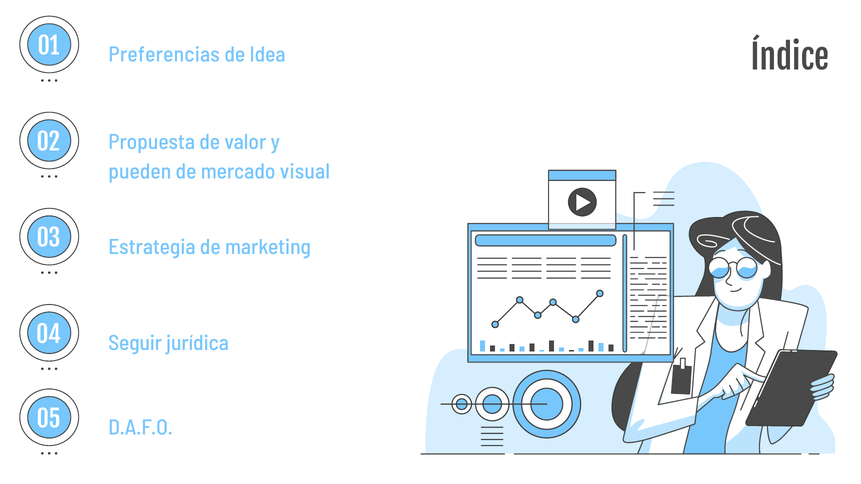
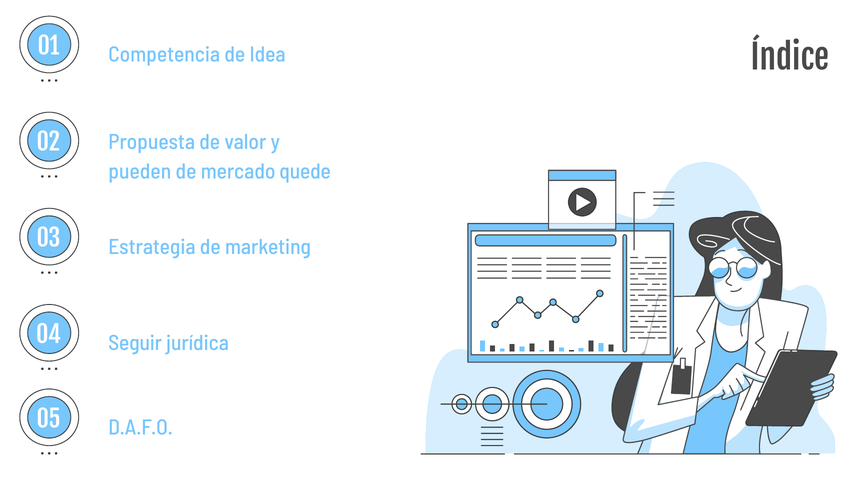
Preferencias: Preferencias -> Competencia
visual: visual -> quede
